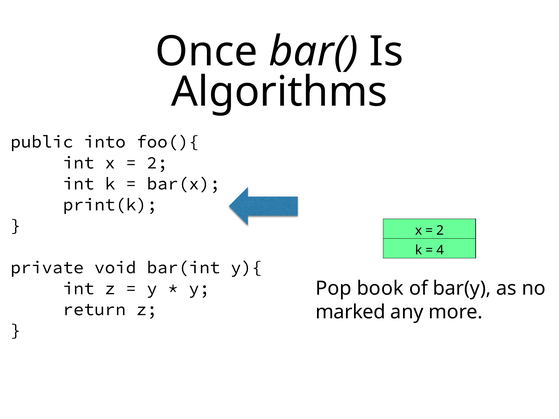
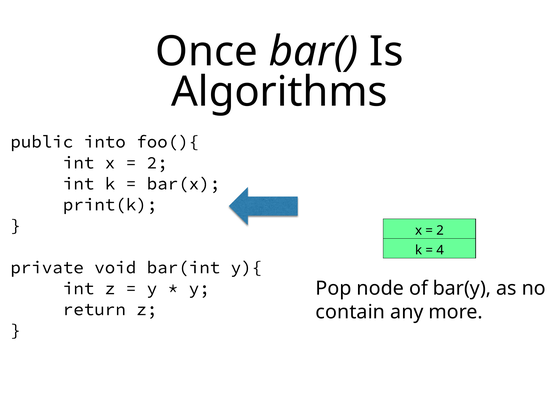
book: book -> node
marked: marked -> contain
